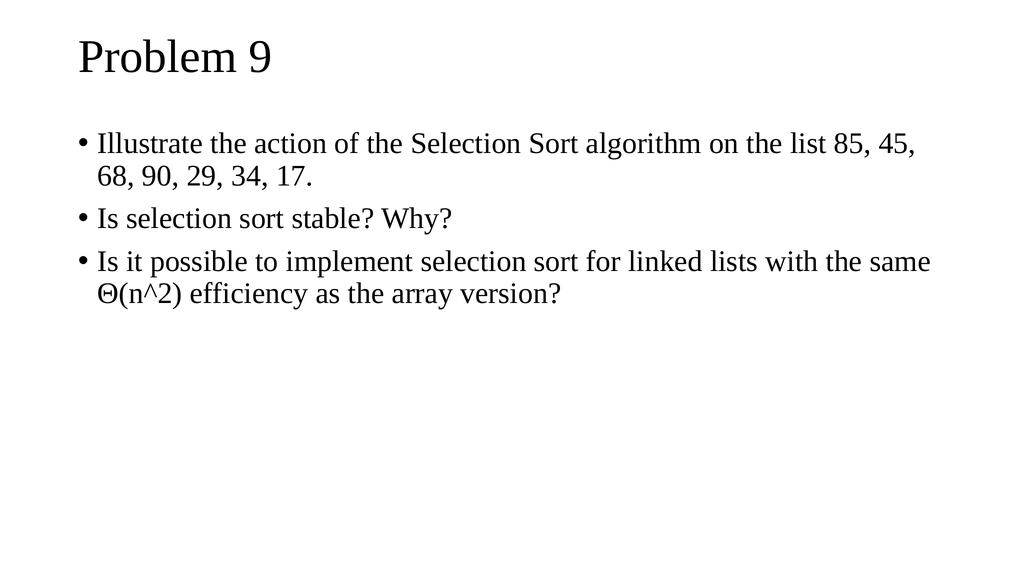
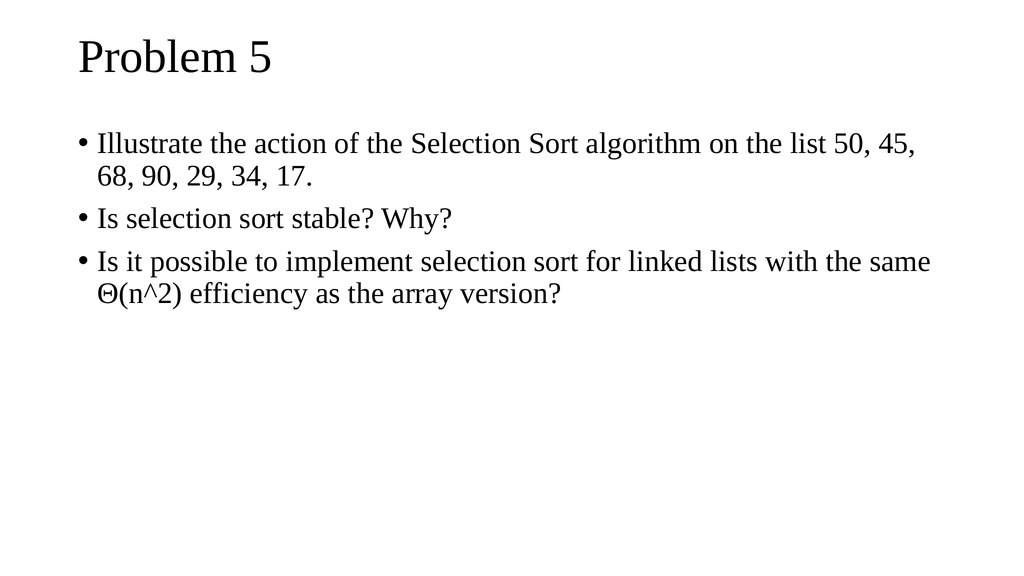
9: 9 -> 5
85: 85 -> 50
